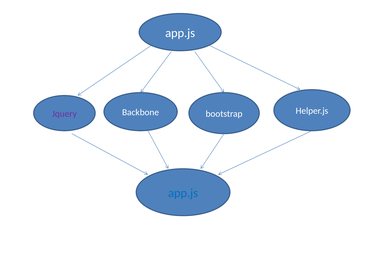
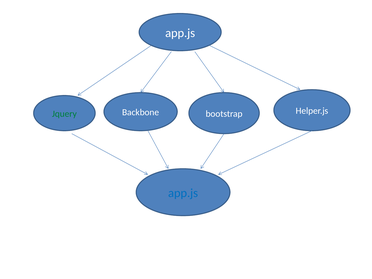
Jquery colour: purple -> green
